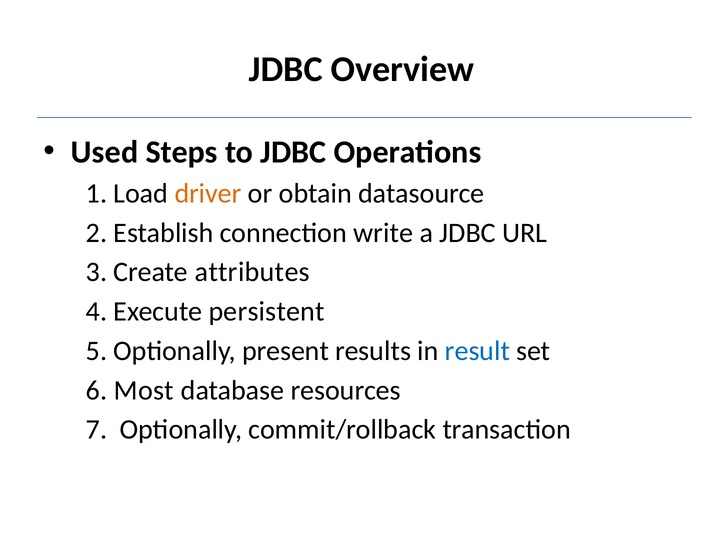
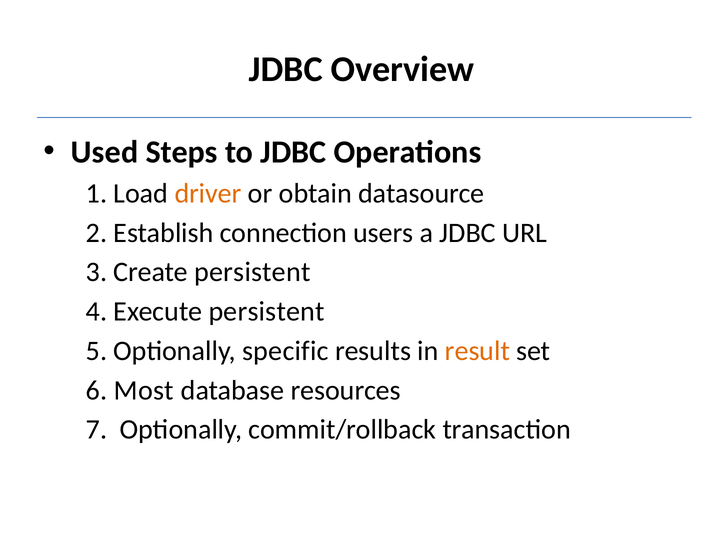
write: write -> users
Create attributes: attributes -> persistent
present: present -> specific
result colour: blue -> orange
